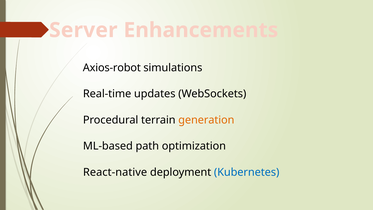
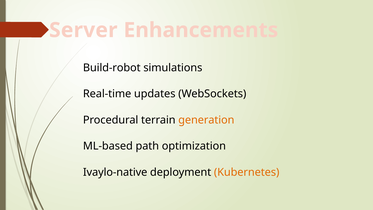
Axios-robot: Axios-robot -> Build-robot
React-native: React-native -> Ivaylo-native
Kubernetes colour: blue -> orange
